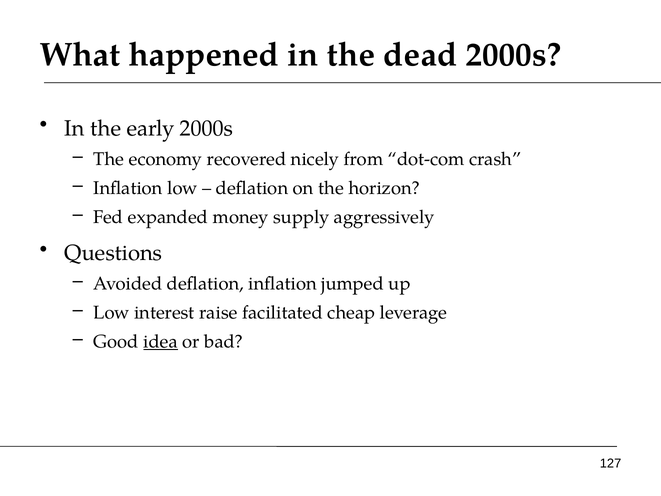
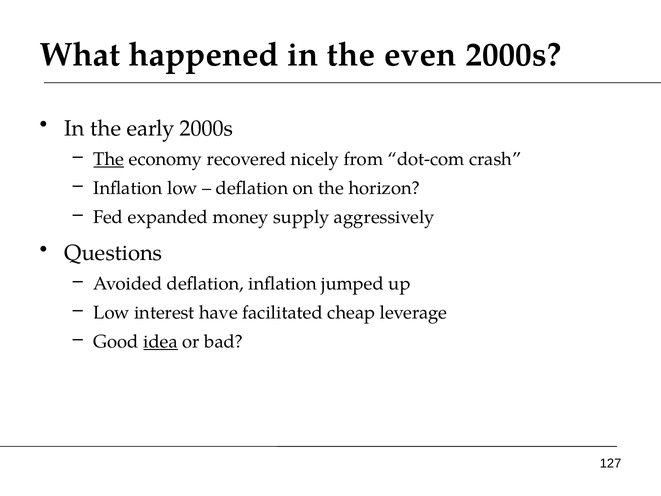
dead: dead -> even
The at (109, 159) underline: none -> present
raise: raise -> have
